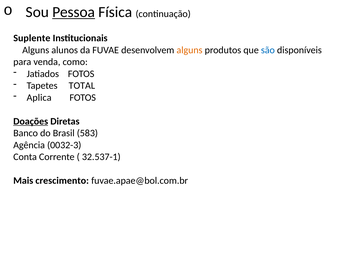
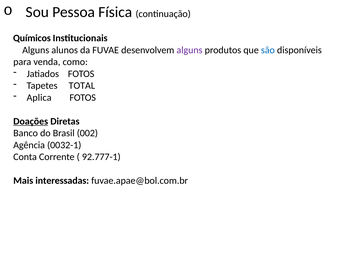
Pessoa underline: present -> none
Suplente: Suplente -> Químicos
alguns at (189, 50) colour: orange -> purple
583: 583 -> 002
0032-3: 0032-3 -> 0032-1
32.537-1: 32.537-1 -> 92.777-1
crescimento: crescimento -> interessadas
